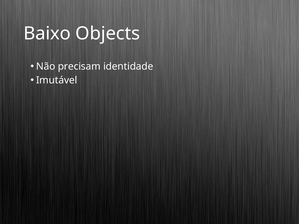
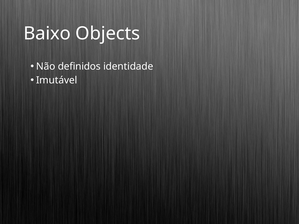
precisam: precisam -> definidos
